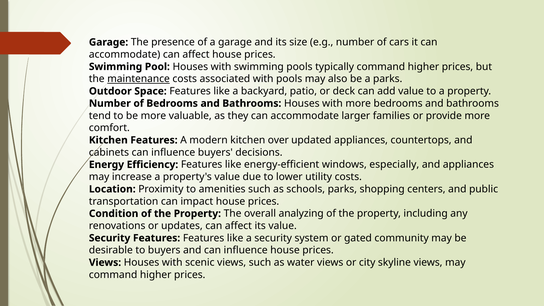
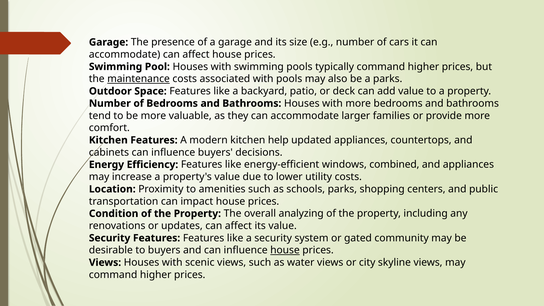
over: over -> help
especially: especially -> combined
house at (285, 250) underline: none -> present
